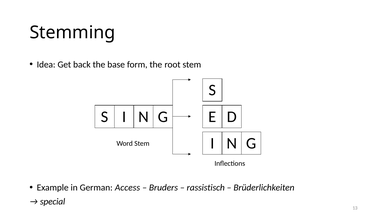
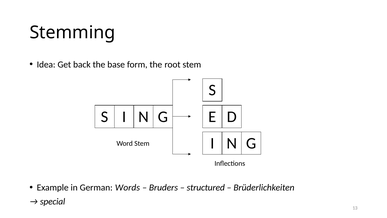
Access: Access -> Words
rassistisch: rassistisch -> structured
